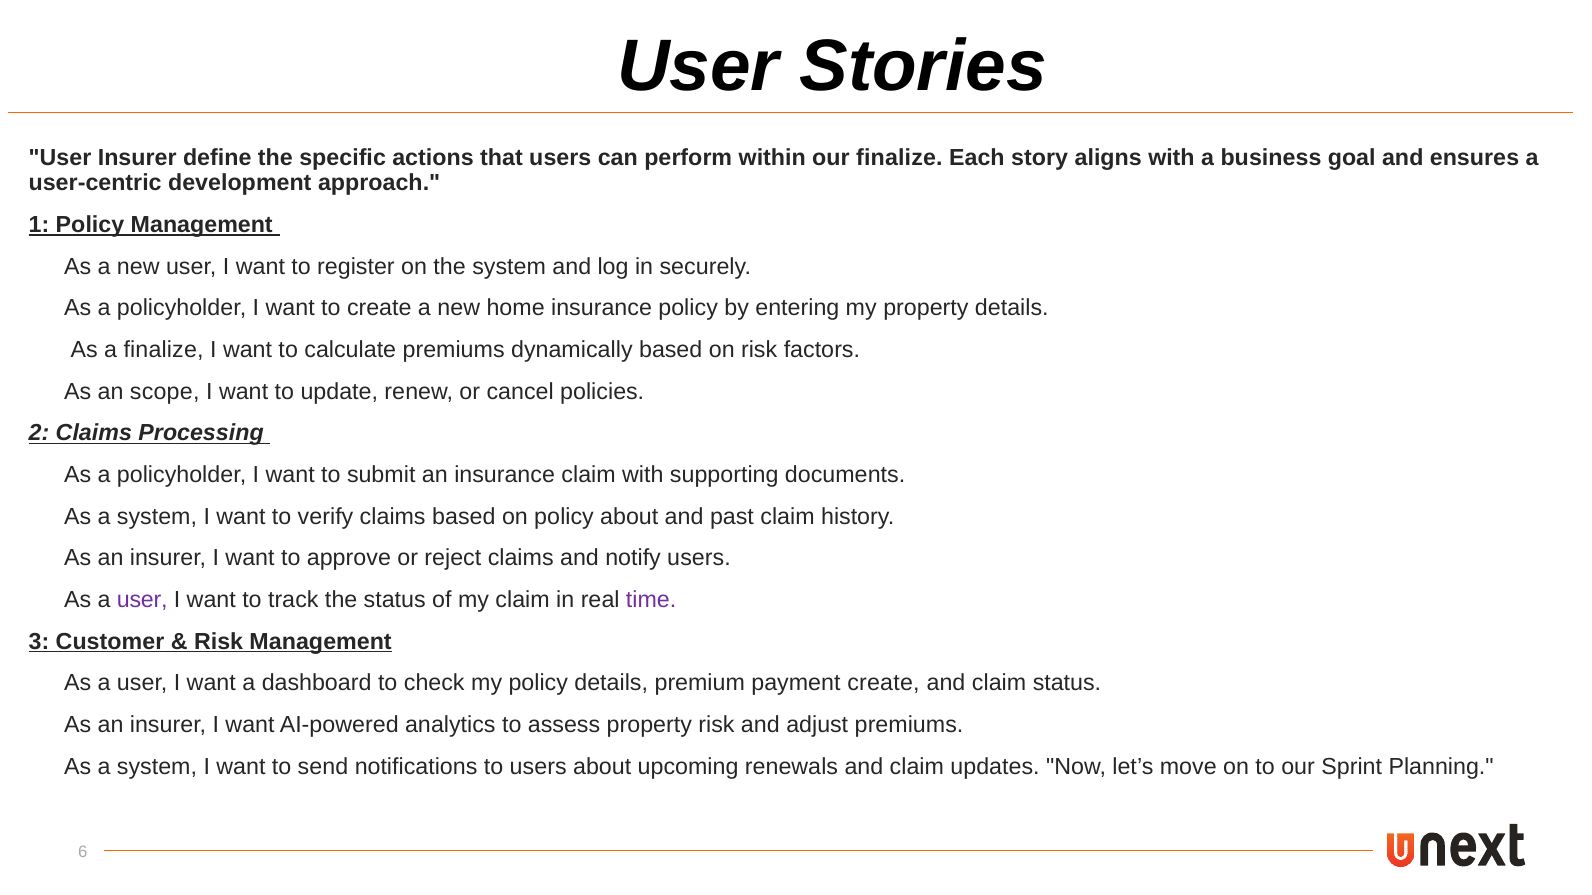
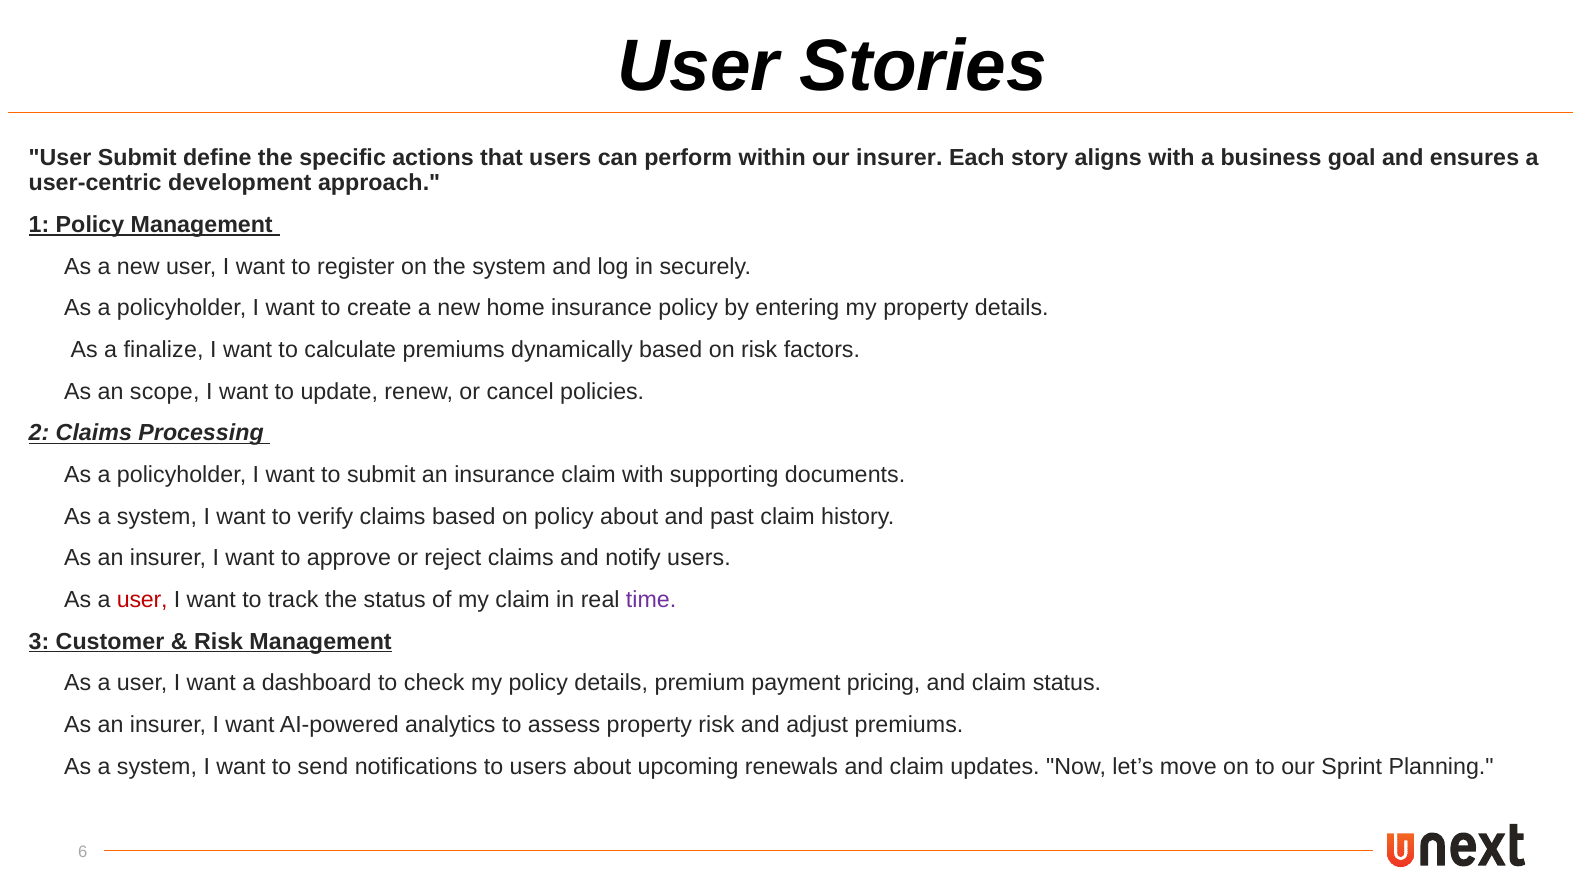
User Insurer: Insurer -> Submit
our finalize: finalize -> insurer
user at (142, 600) colour: purple -> red
payment create: create -> pricing
